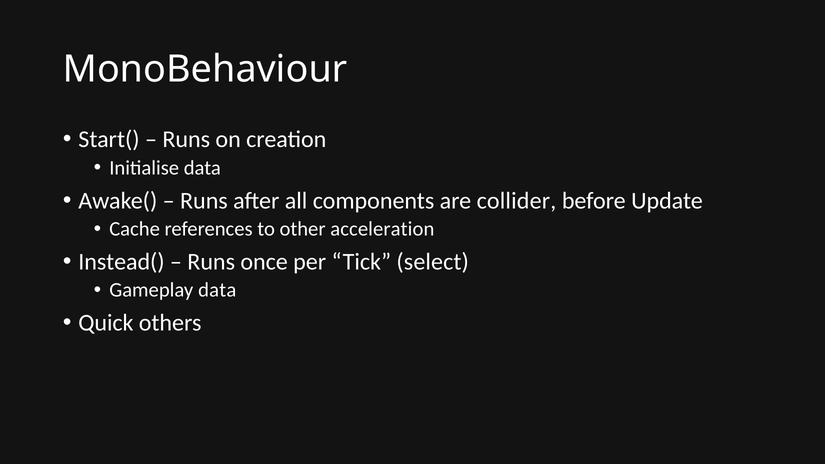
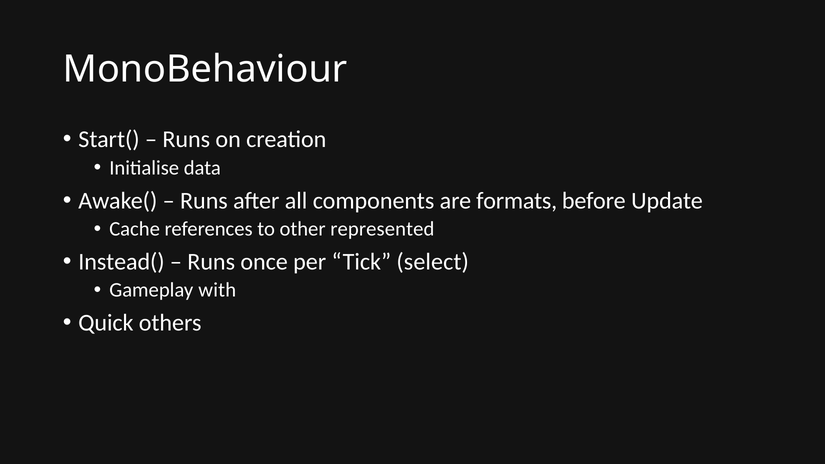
collider: collider -> formats
acceleration: acceleration -> represented
Gameplay data: data -> with
